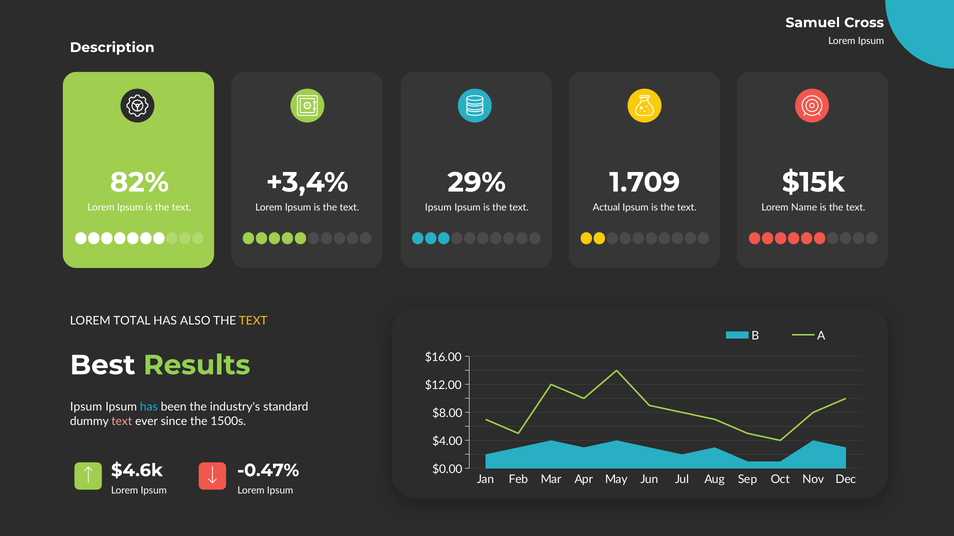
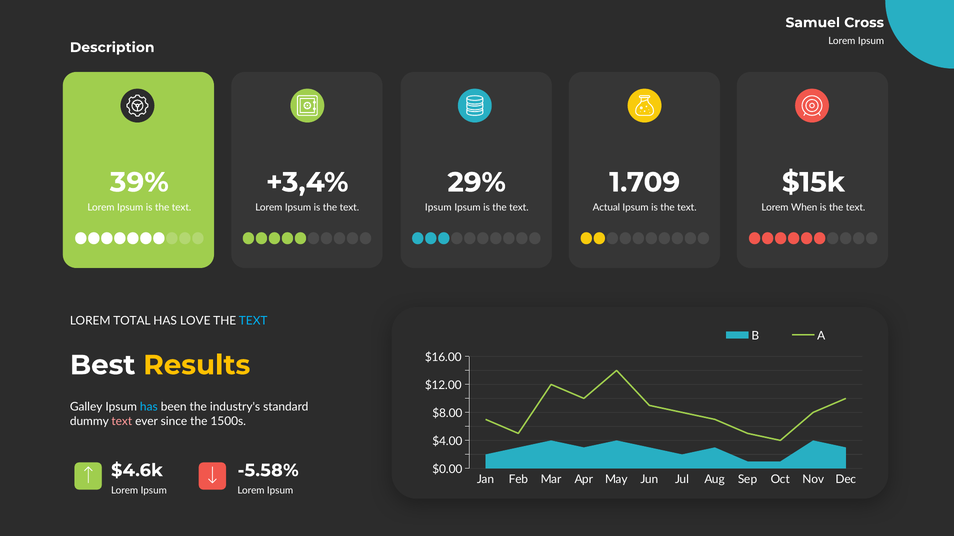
82%: 82% -> 39%
Name: Name -> When
ALSO: ALSO -> LOVE
TEXT at (253, 321) colour: yellow -> light blue
Results colour: light green -> yellow
Ipsum at (86, 407): Ipsum -> Galley
-0.47%: -0.47% -> -5.58%
